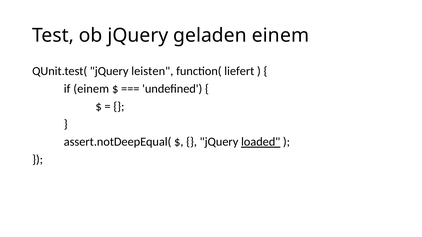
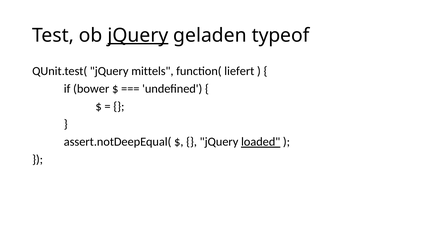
jQuery at (138, 35) underline: none -> present
geladen einem: einem -> typeof
leisten: leisten -> mittels
if einem: einem -> bower
